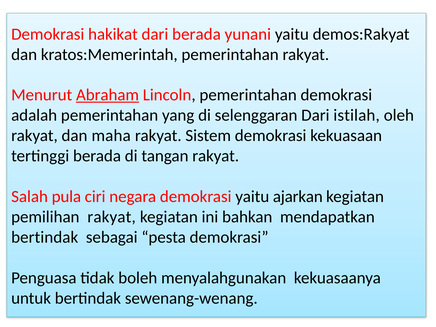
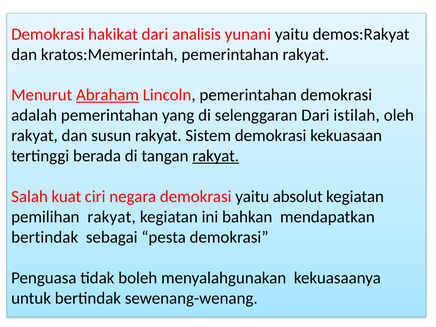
dari berada: berada -> analisis
maha: maha -> susun
rakyat at (216, 156) underline: none -> present
pula: pula -> kuat
ajarkan: ajarkan -> absolut
